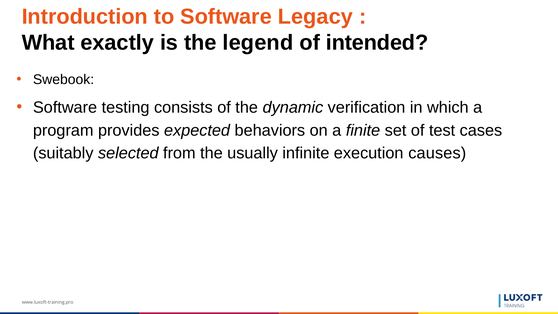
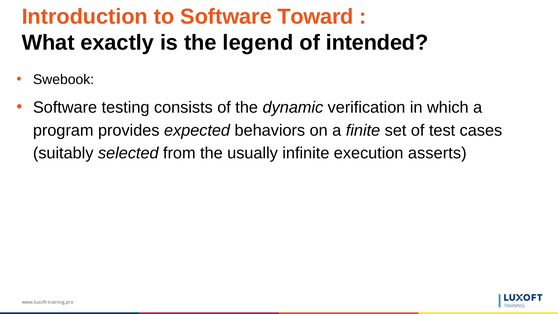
Legacy: Legacy -> Toward
causes: causes -> asserts
